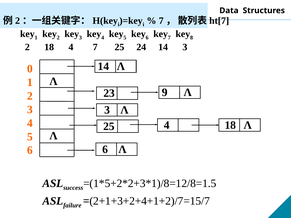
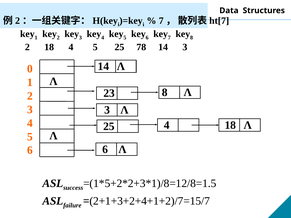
18 4 7: 7 -> 5
24: 24 -> 78
23 9: 9 -> 8
